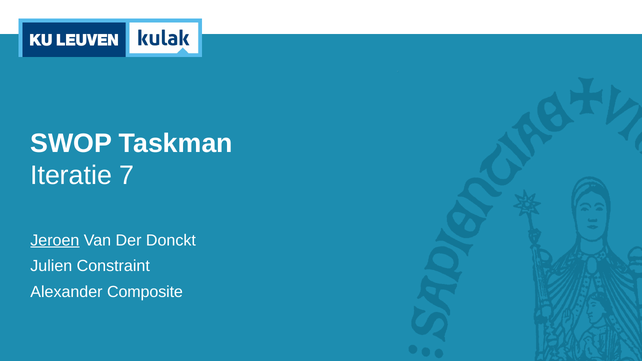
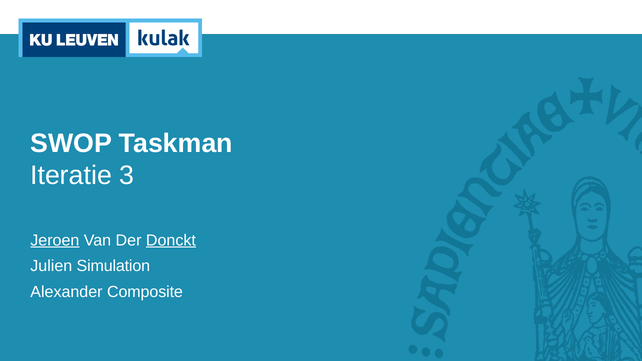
7: 7 -> 3
Donckt underline: none -> present
Constraint: Constraint -> Simulation
